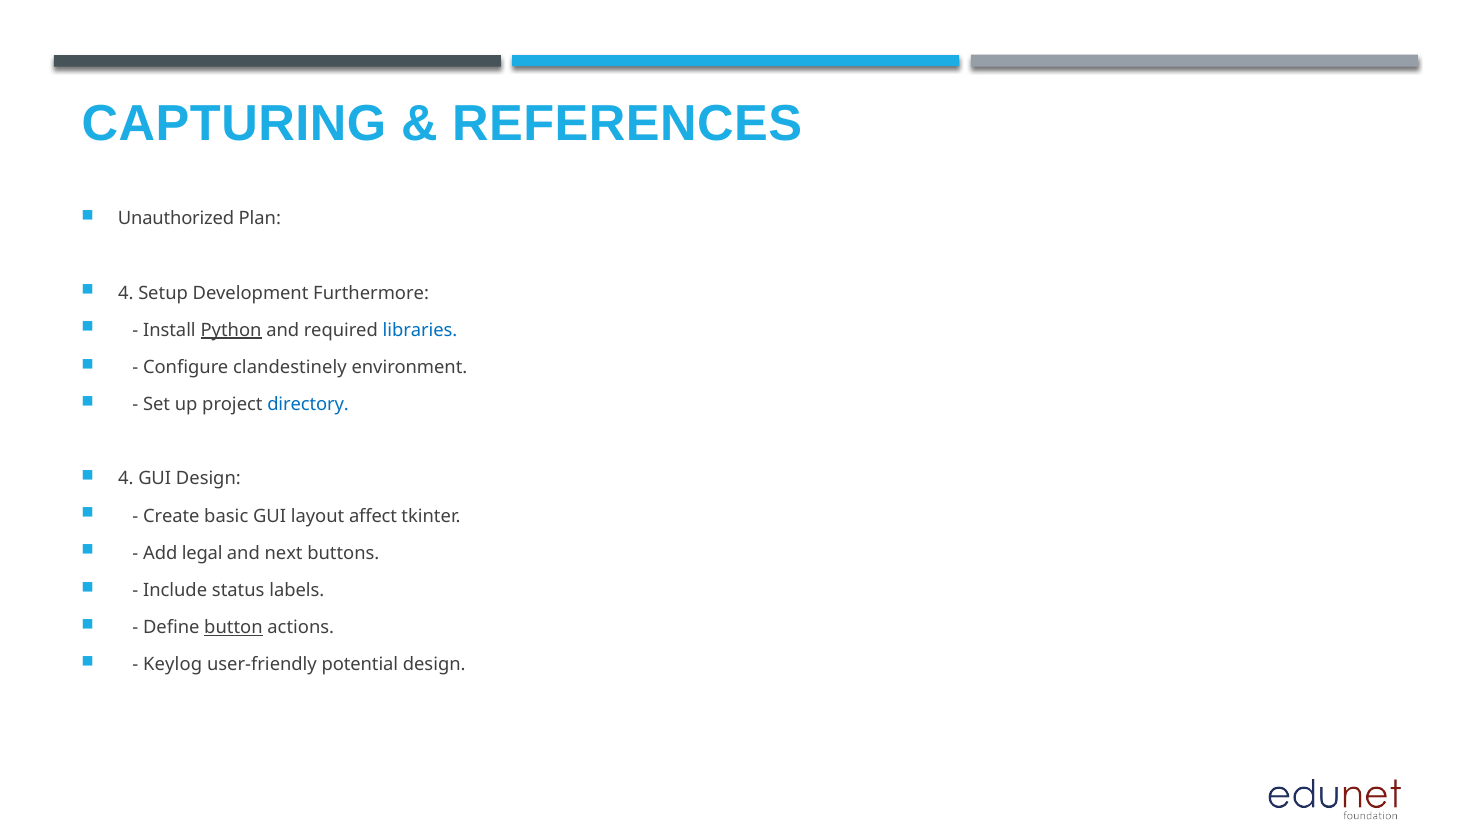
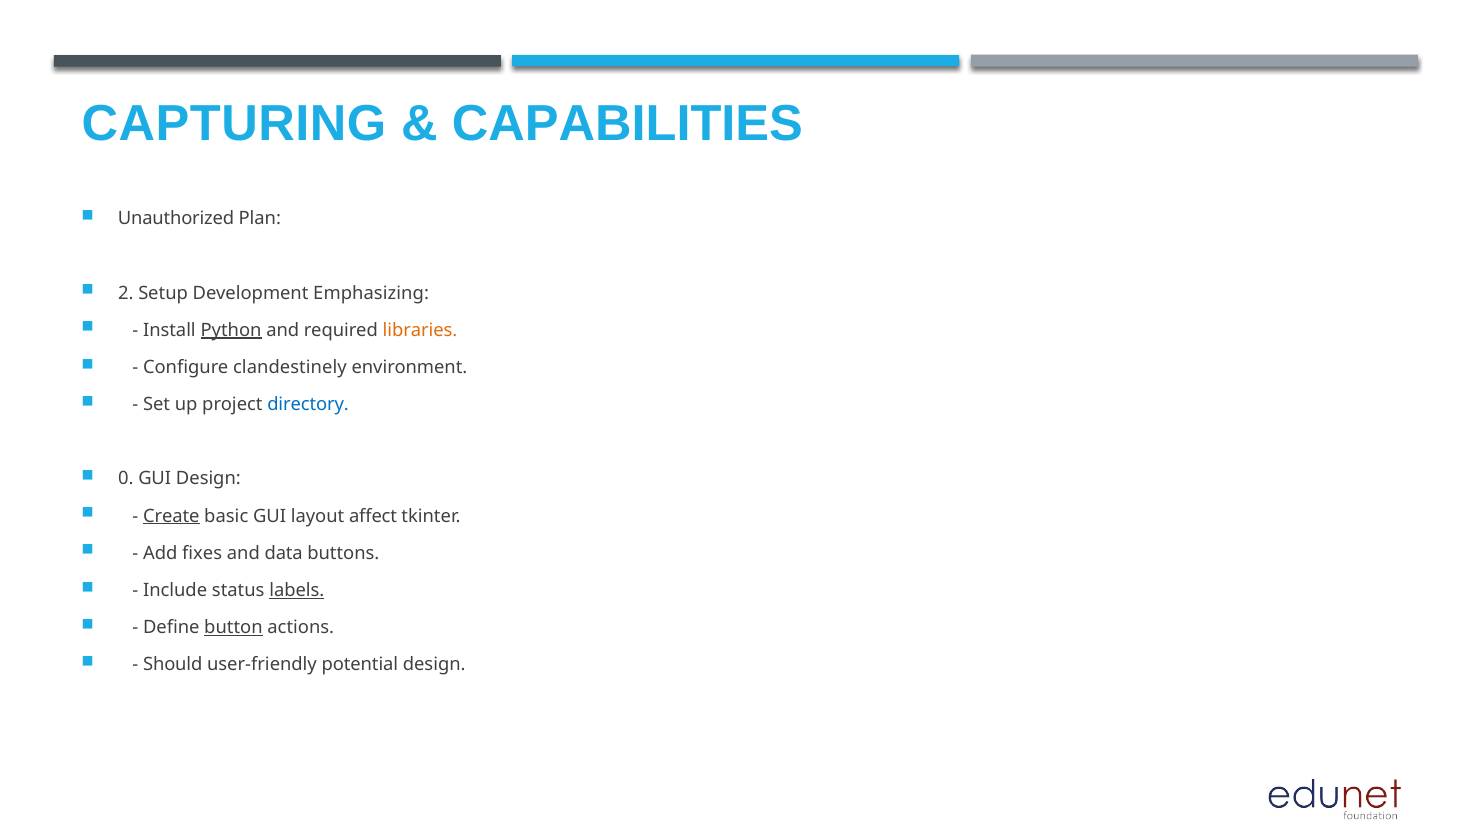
REFERENCES: REFERENCES -> CAPABILITIES
4 at (126, 293): 4 -> 2
Furthermore: Furthermore -> Emphasizing
libraries colour: blue -> orange
4 at (126, 479): 4 -> 0
Create underline: none -> present
legal: legal -> fixes
next: next -> data
labels underline: none -> present
Keylog: Keylog -> Should
